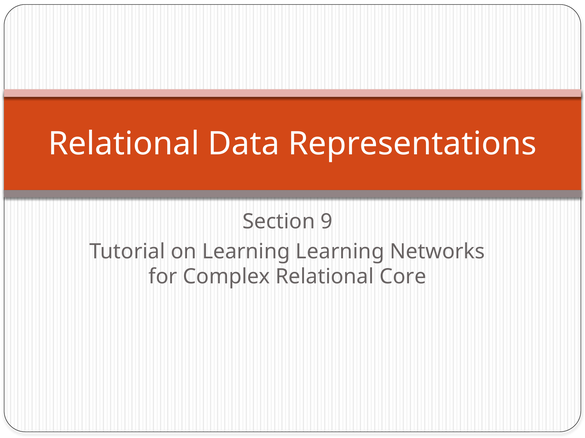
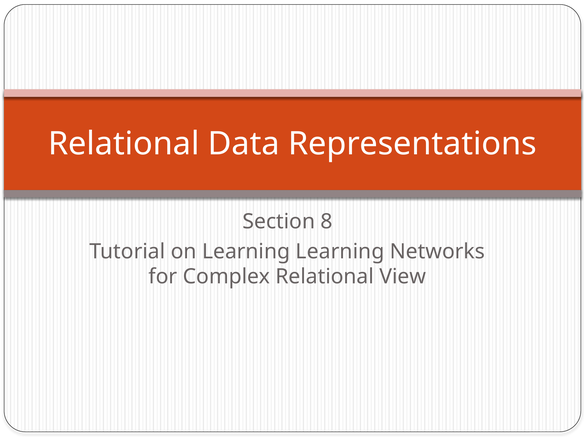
9: 9 -> 8
Core: Core -> View
